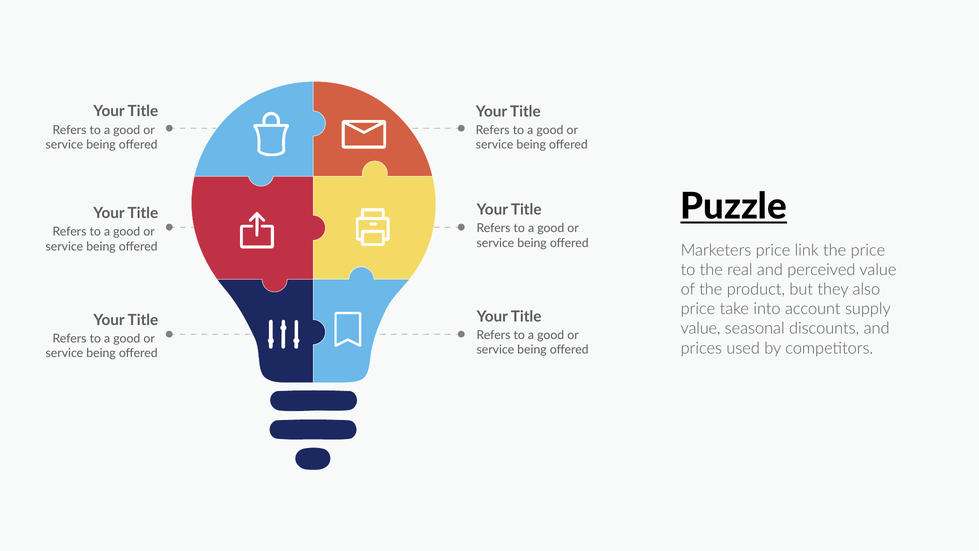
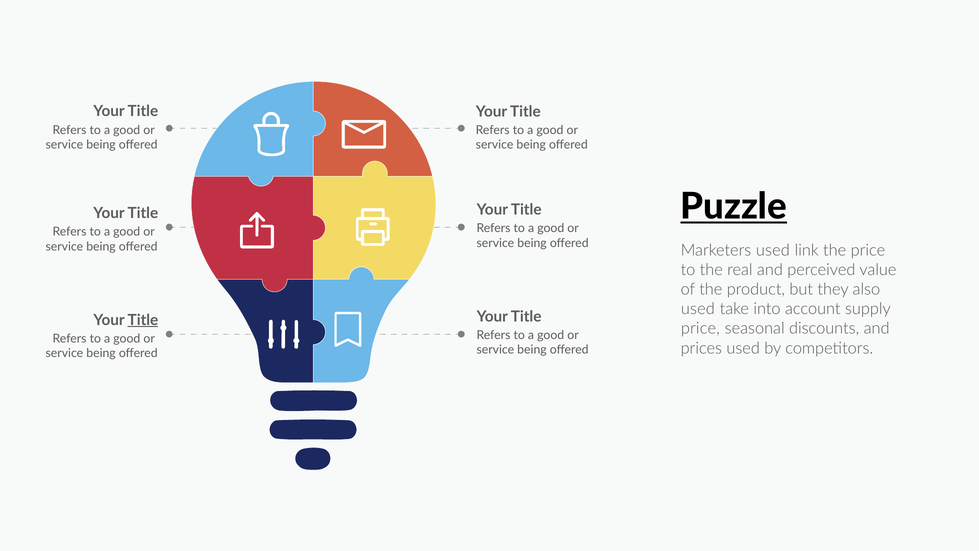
Marketers price: price -> used
price at (698, 309): price -> used
Title at (143, 320) underline: none -> present
value at (701, 328): value -> price
